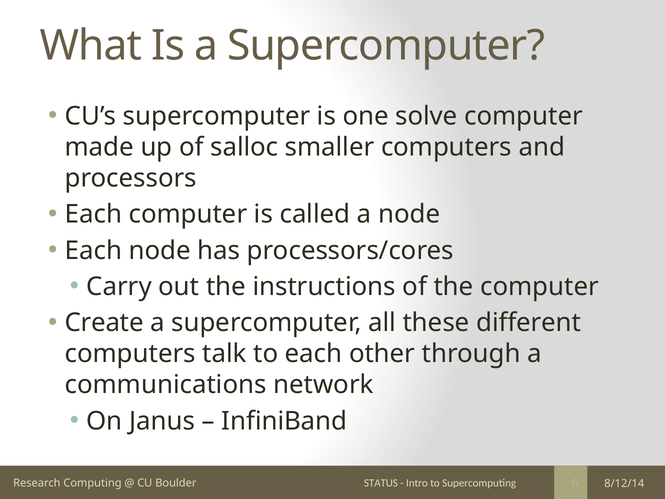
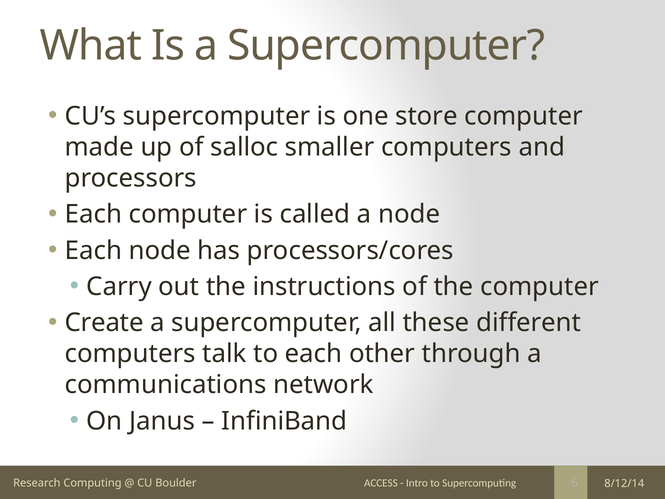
solve: solve -> store
STATUS: STATUS -> ACCESS
